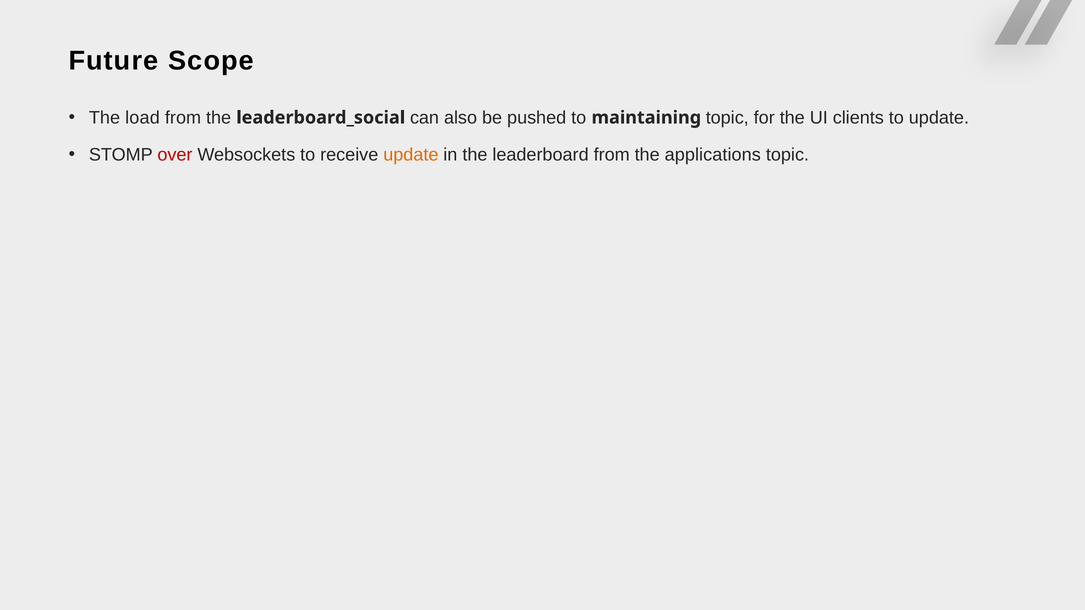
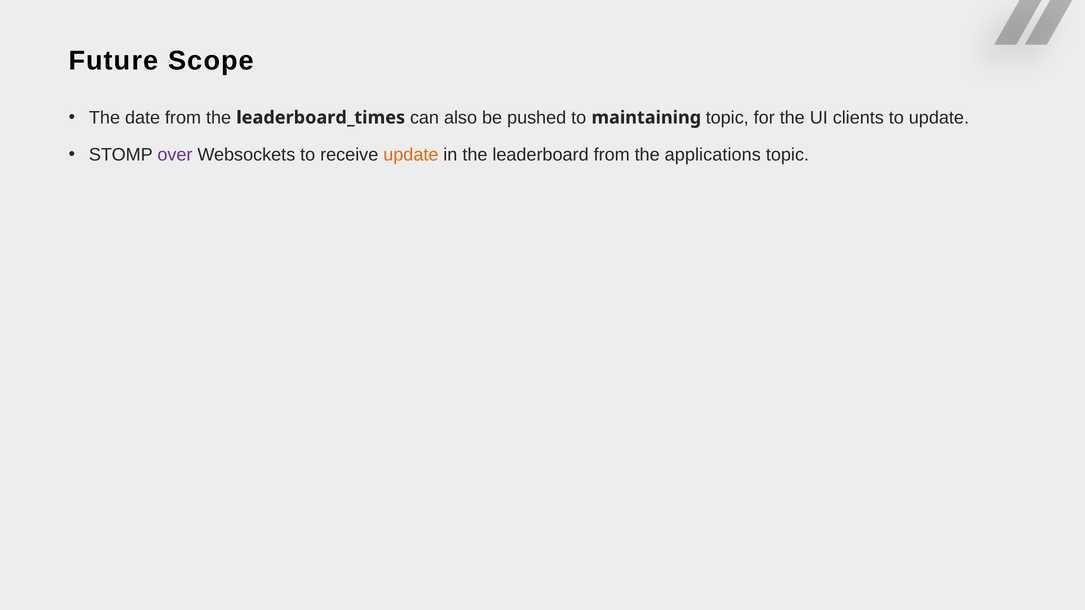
load: load -> date
leaderboard_social: leaderboard_social -> leaderboard_times
over colour: red -> purple
